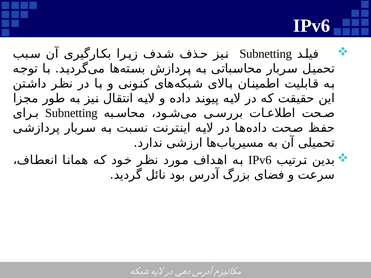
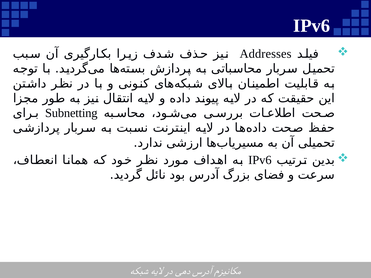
Subnetting at (266, 54): Subnetting -> Addresses
